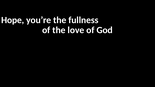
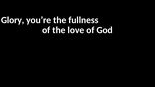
Hope: Hope -> Glory
